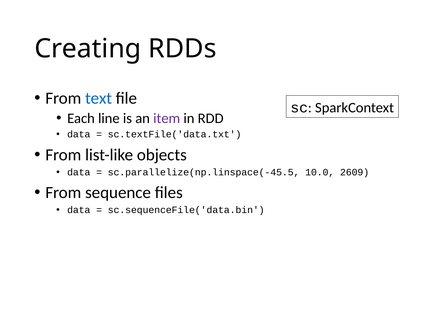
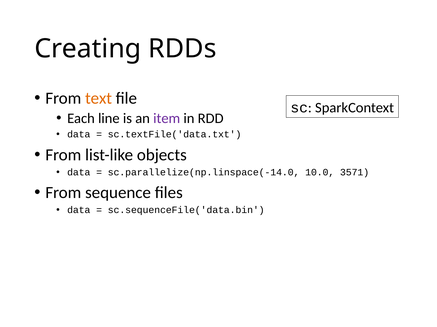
text colour: blue -> orange
sc.parallelize(np.linspace(-45.5: sc.parallelize(np.linspace(-45.5 -> sc.parallelize(np.linspace(-14.0
2609: 2609 -> 3571
